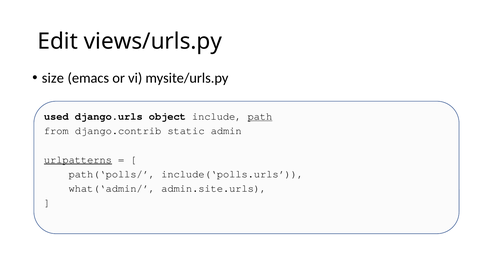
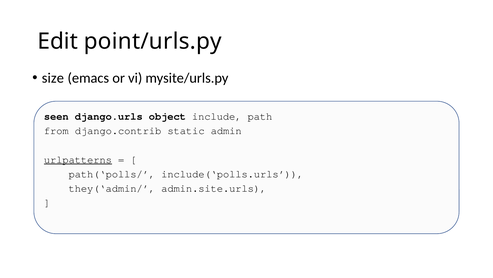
views/urls.py: views/urls.py -> point/urls.py
used: used -> seen
path underline: present -> none
what(‘admin/: what(‘admin/ -> they(‘admin/
